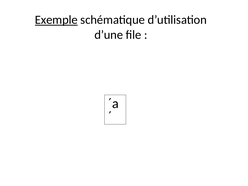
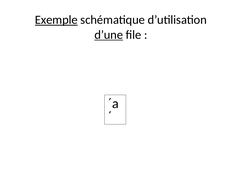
d’une underline: none -> present
